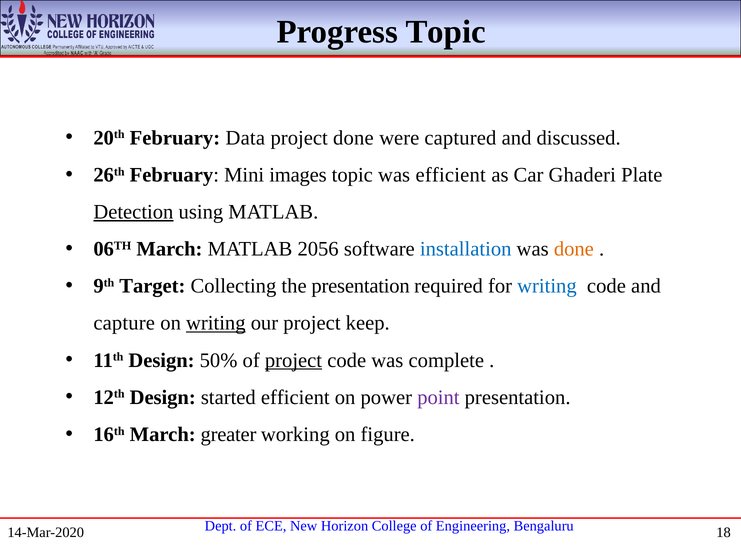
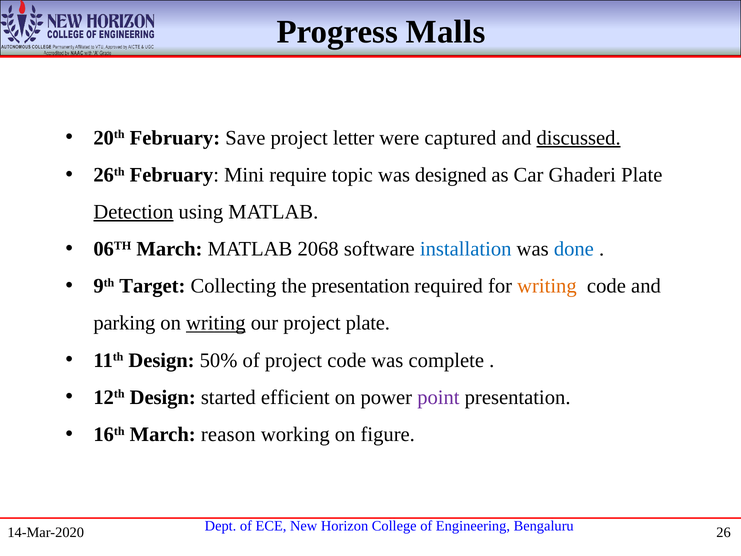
Progress Topic: Topic -> Malls
Data: Data -> Save
project done: done -> letter
discussed underline: none -> present
images: images -> require
was efficient: efficient -> designed
2056: 2056 -> 2068
done at (574, 249) colour: orange -> blue
writing at (547, 286) colour: blue -> orange
capture: capture -> parking
project keep: keep -> plate
project at (293, 360) underline: present -> none
greater: greater -> reason
18: 18 -> 26
